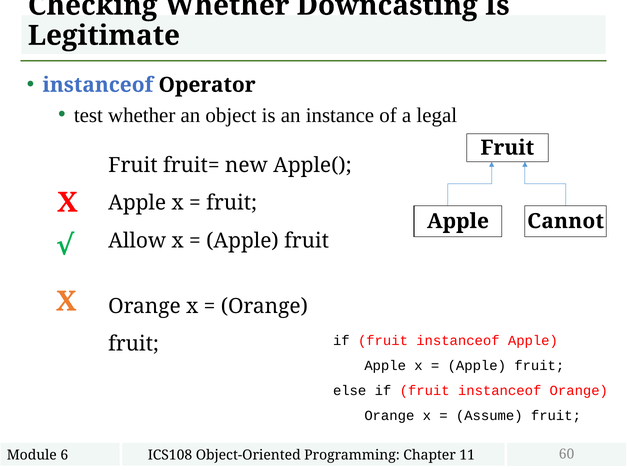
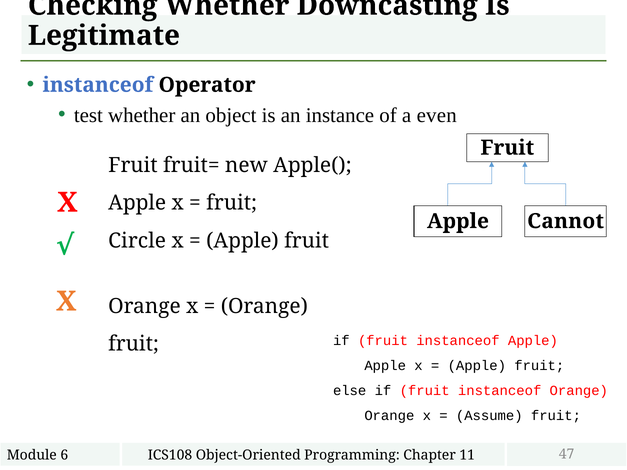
legal: legal -> even
Allow: Allow -> Circle
60: 60 -> 47
